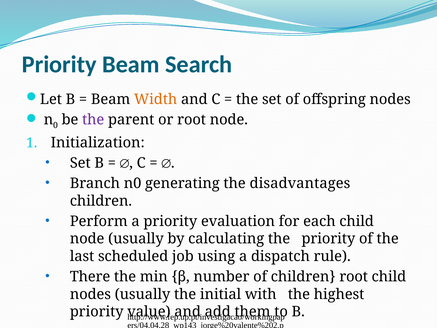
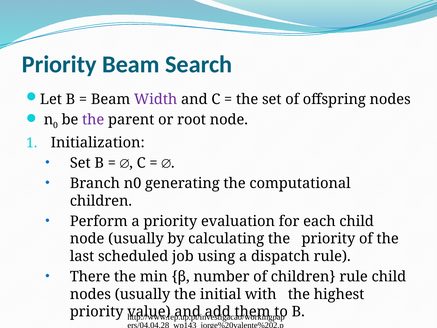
Width colour: orange -> purple
disadvantages: disadvantages -> computational
children root: root -> rule
